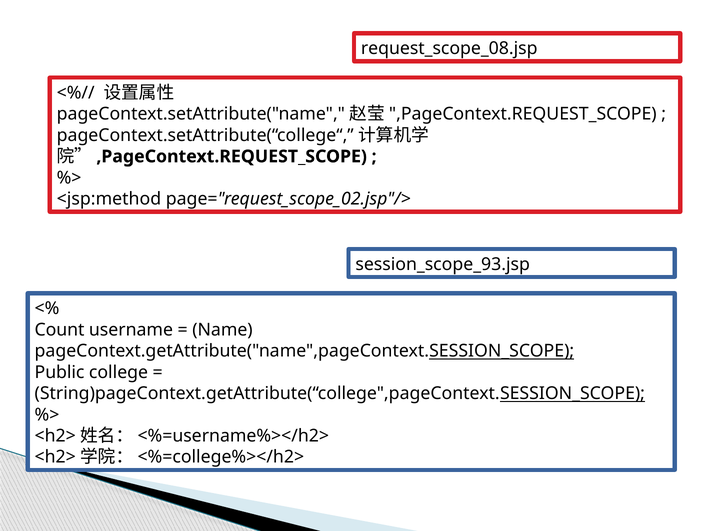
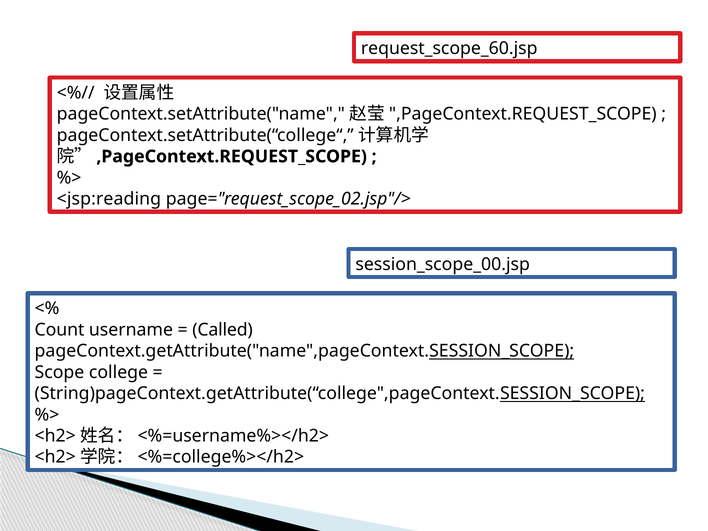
request_scope_08.jsp: request_scope_08.jsp -> request_scope_60.jsp
<jsp:method: <jsp:method -> <jsp:reading
session_scope_93.jsp: session_scope_93.jsp -> session_scope_00.jsp
Name: Name -> Called
Public: Public -> Scope
